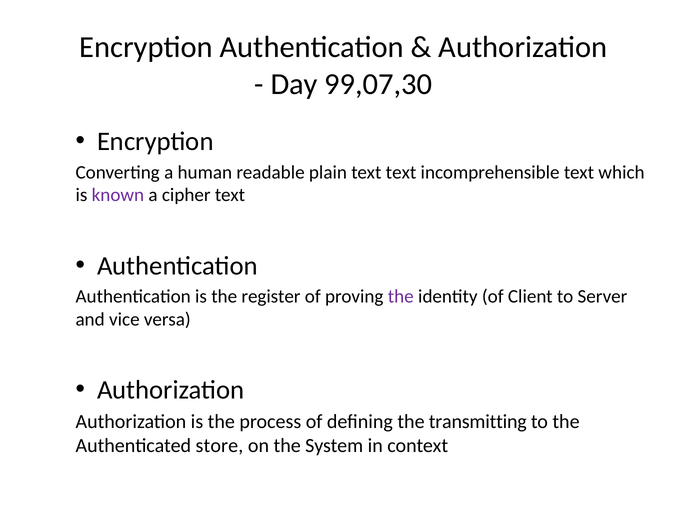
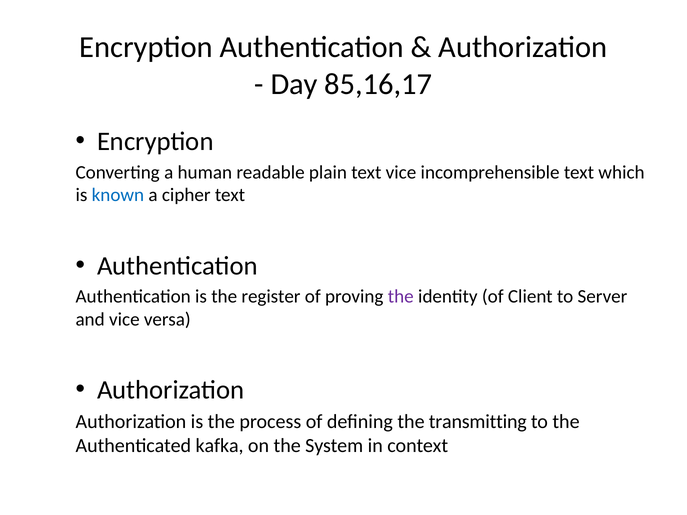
99,07,30: 99,07,30 -> 85,16,17
text text: text -> vice
known colour: purple -> blue
store: store -> kafka
